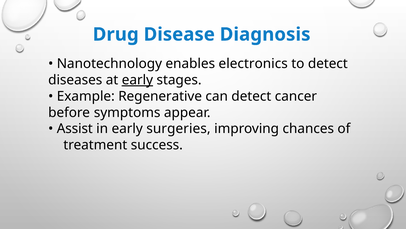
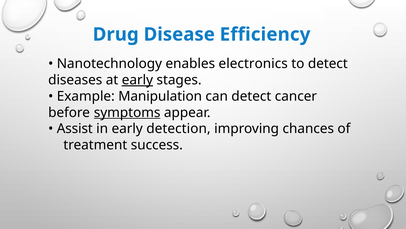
Diagnosis: Diagnosis -> Efficiency
Regenerative: Regenerative -> Manipulation
symptoms underline: none -> present
surgeries: surgeries -> detection
